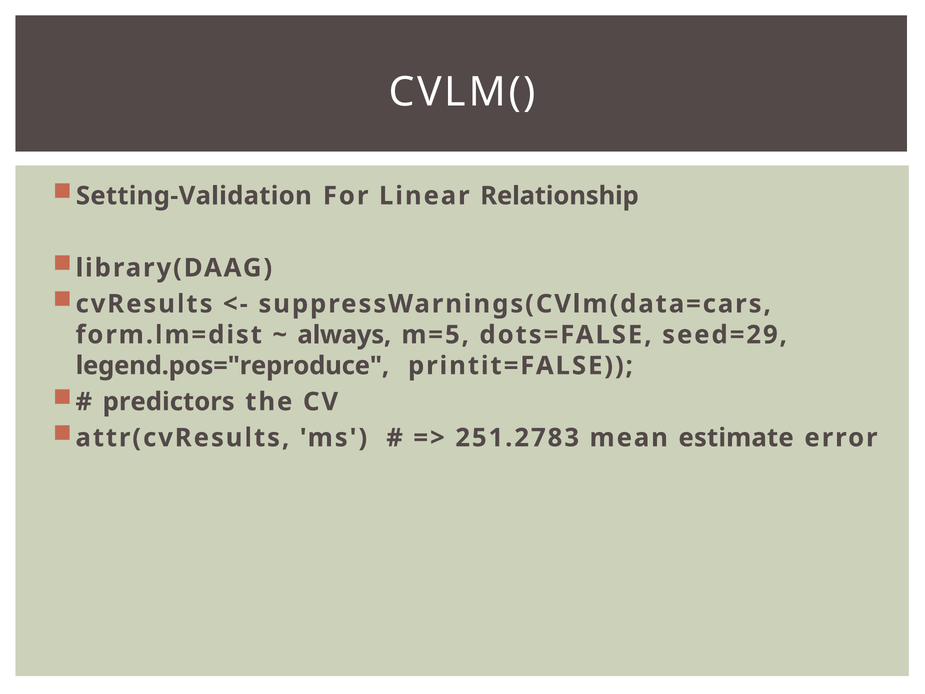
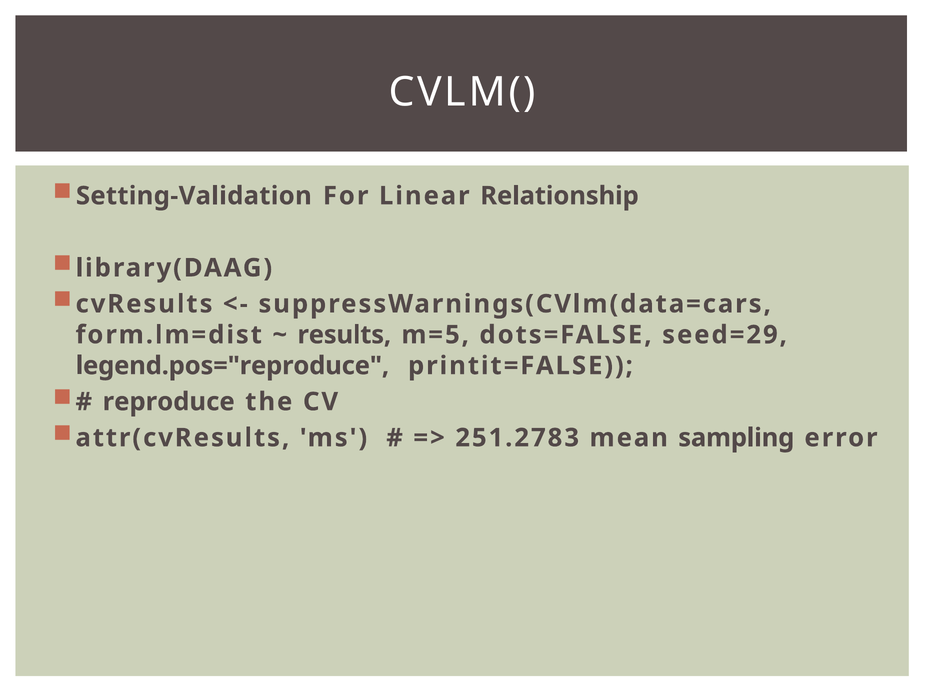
always: always -> results
predictors: predictors -> reproduce
estimate: estimate -> sampling
